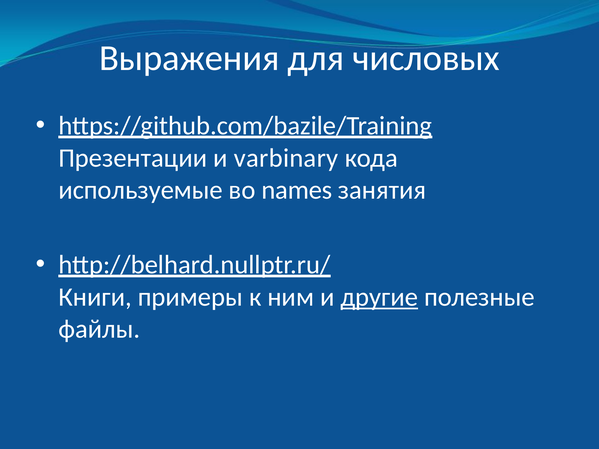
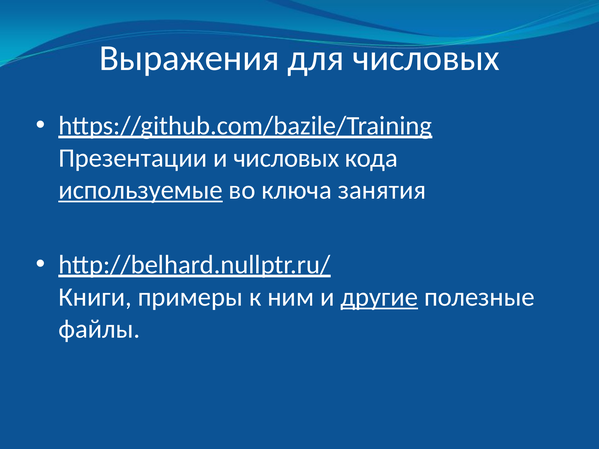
и varbinary: varbinary -> числовых
используемые underline: none -> present
names: names -> ключа
